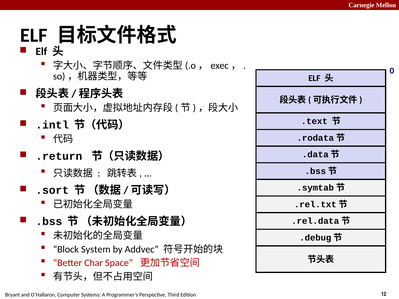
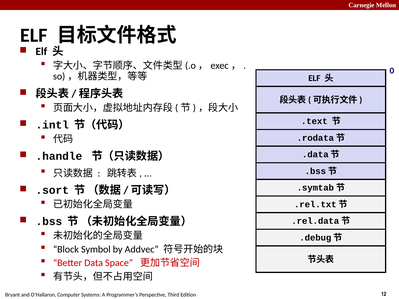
.return: .return -> .handle
System: System -> Symbol
Char: Char -> Data
